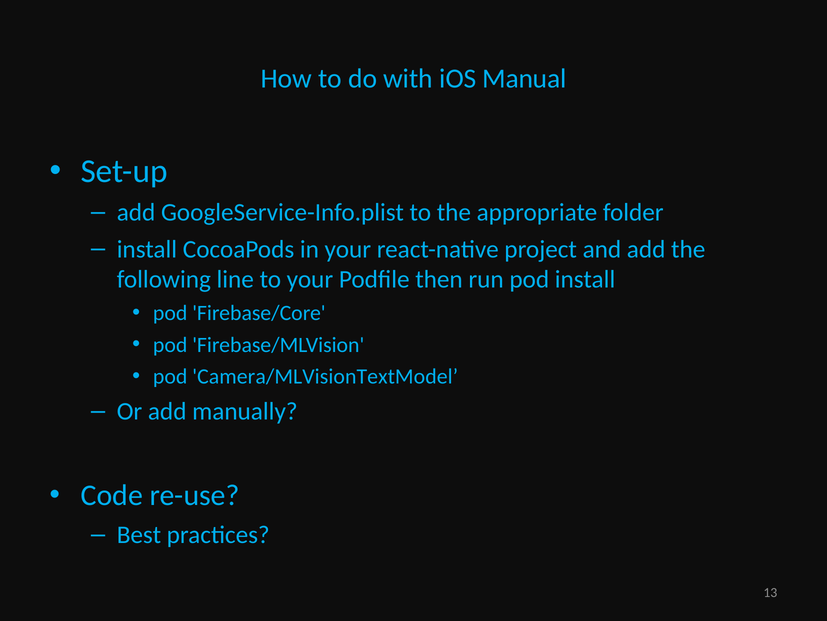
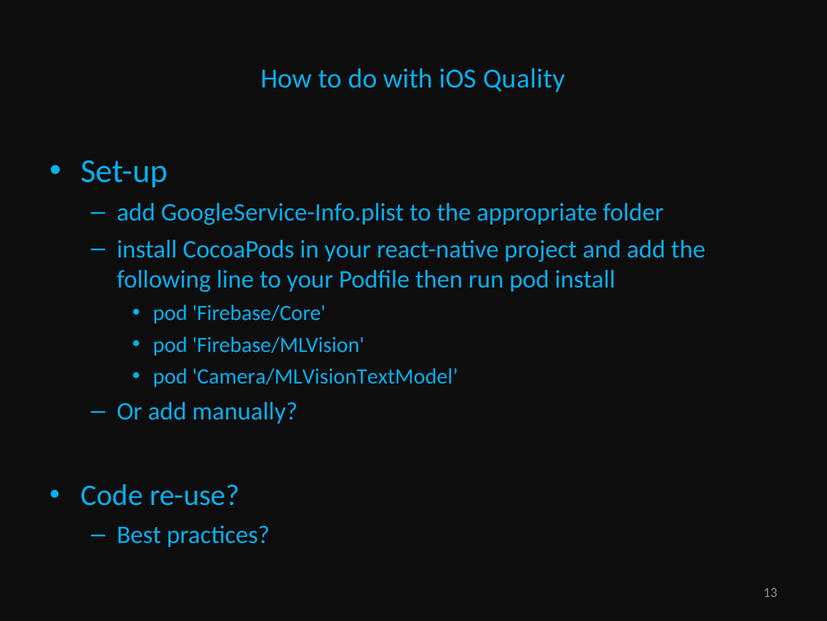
Manual: Manual -> Quality
